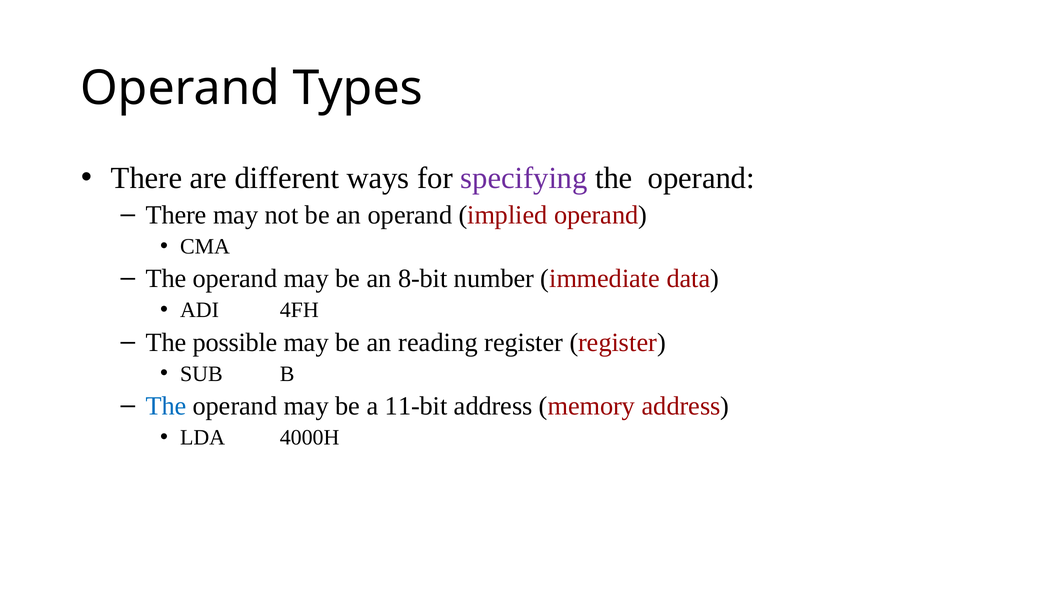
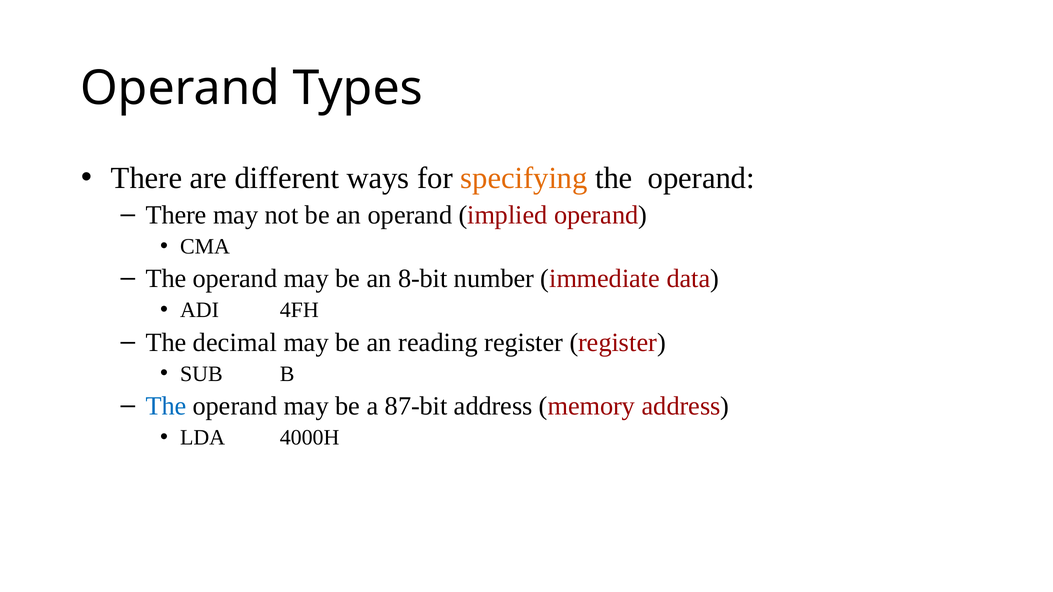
specifying colour: purple -> orange
possible: possible -> decimal
11-bit: 11-bit -> 87-bit
